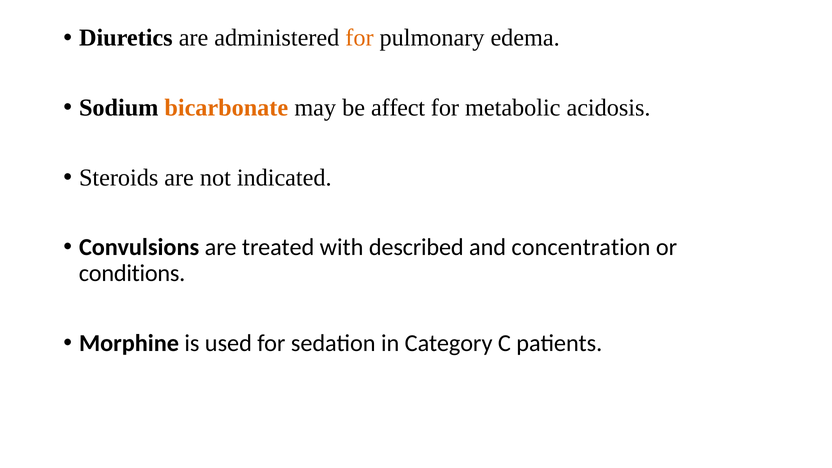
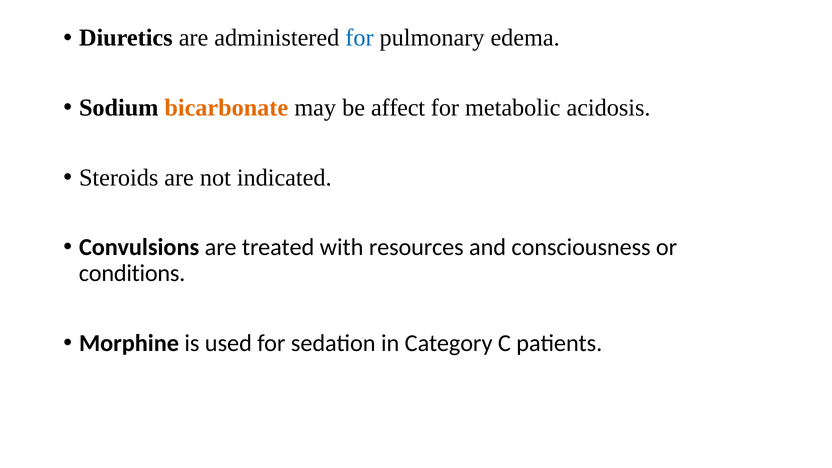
for at (359, 38) colour: orange -> blue
described: described -> resources
concentration: concentration -> consciousness
